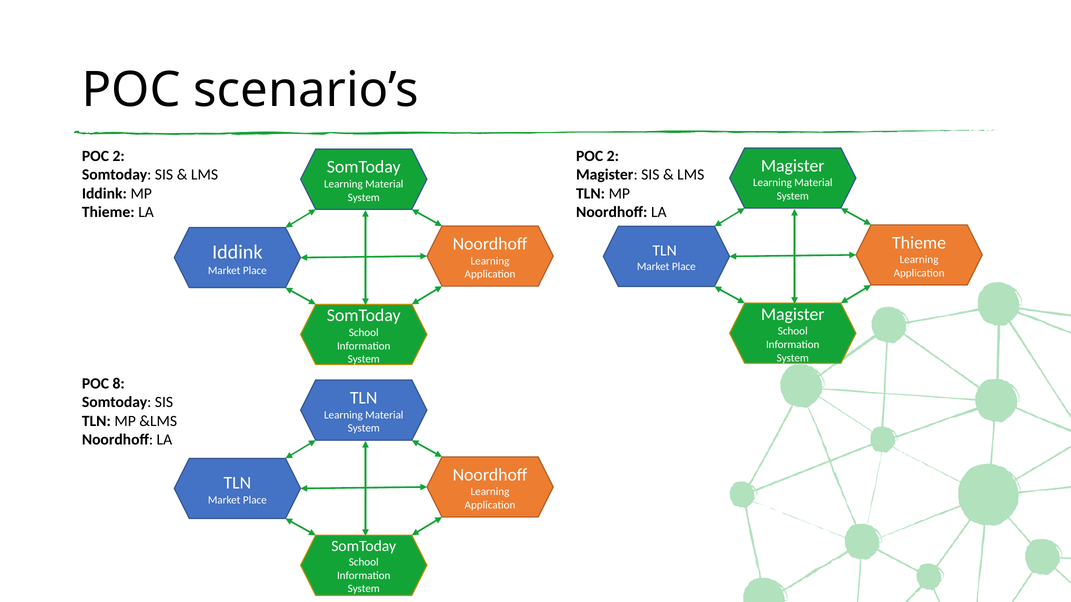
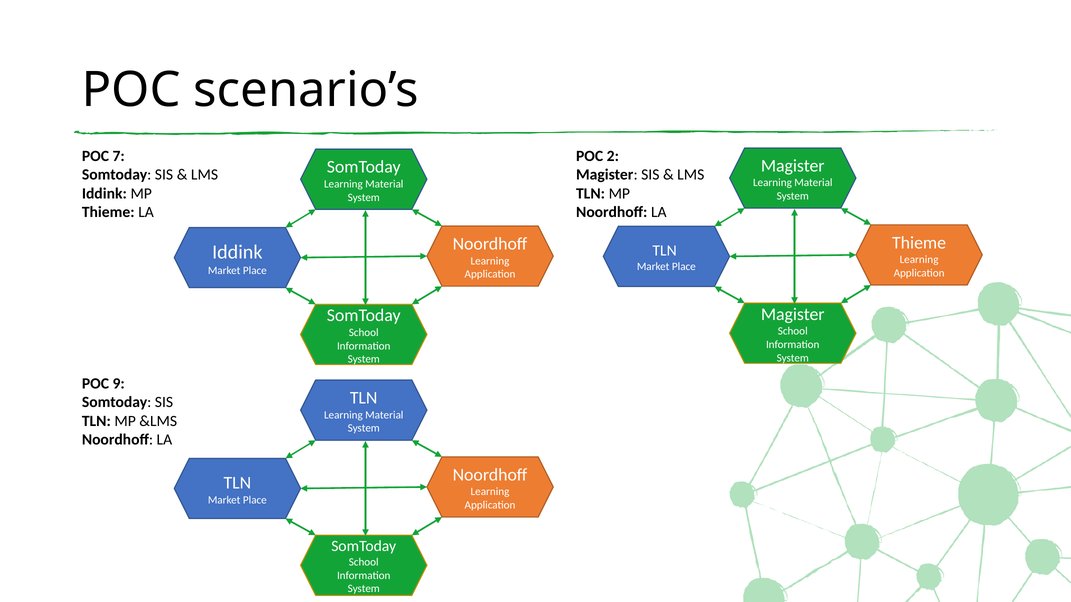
2 at (119, 156): 2 -> 7
8: 8 -> 9
